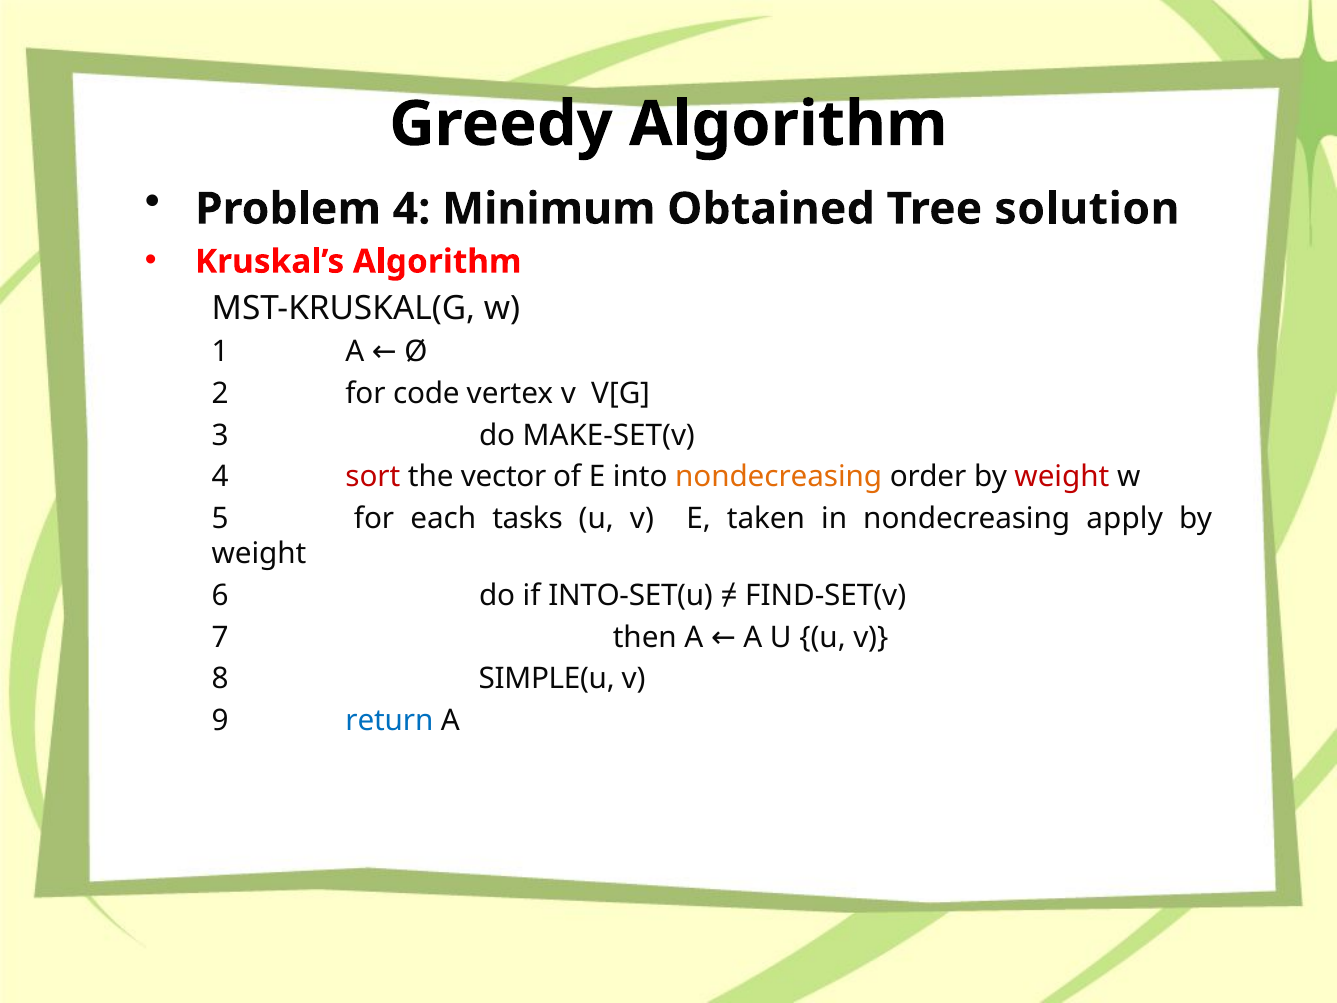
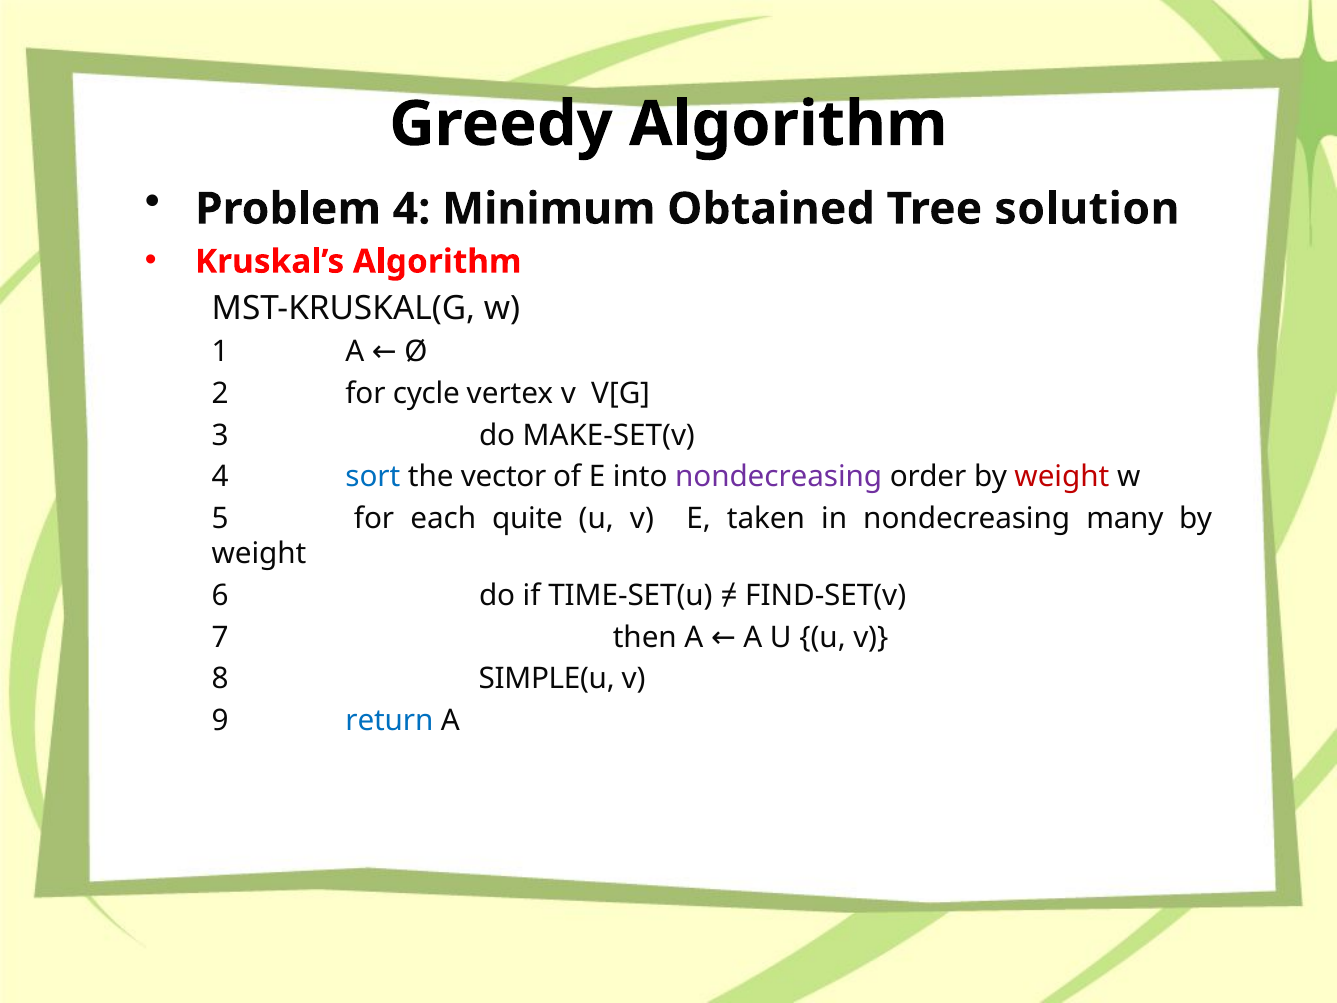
code: code -> cycle
sort colour: red -> blue
nondecreasing at (779, 477) colour: orange -> purple
tasks: tasks -> quite
apply: apply -> many
INTO-SET(u: INTO-SET(u -> TIME-SET(u
